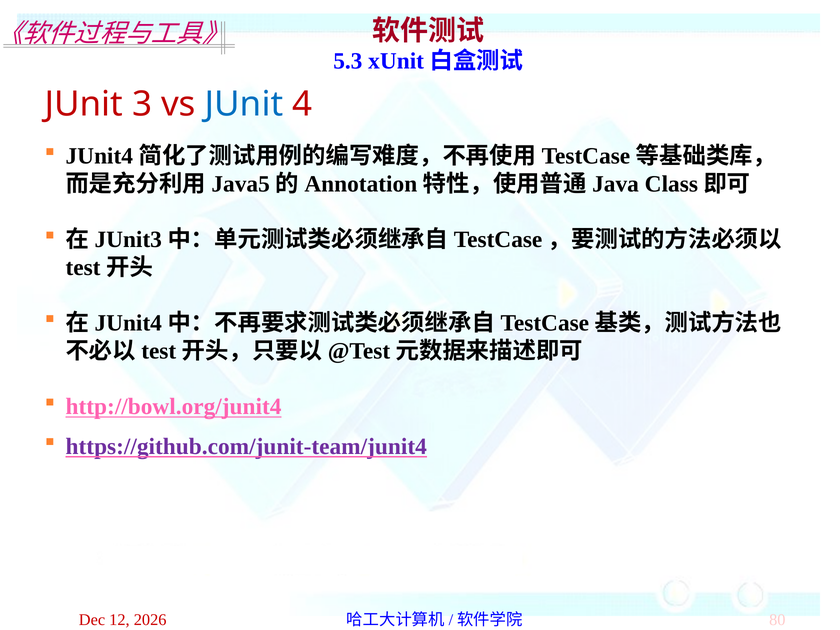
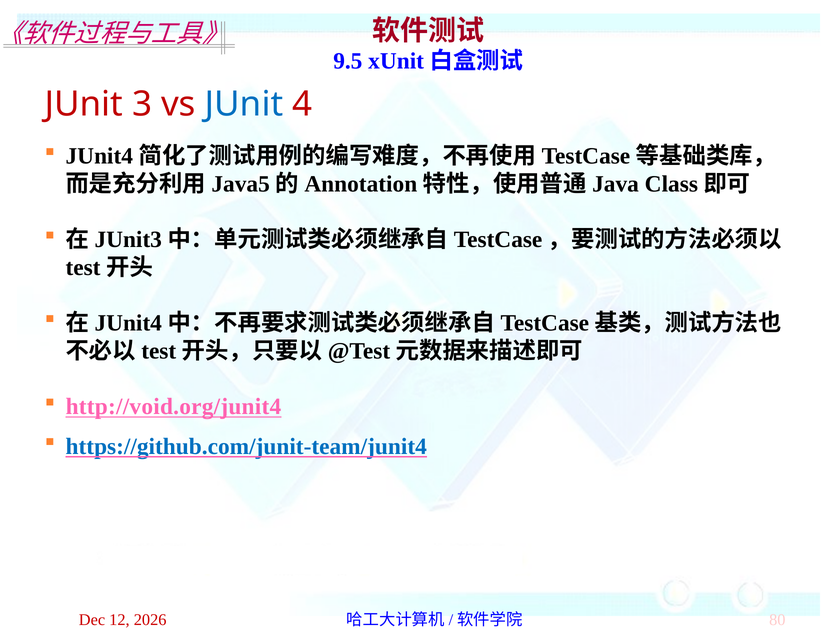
5.3: 5.3 -> 9.5
http://bowl.org/junit4: http://bowl.org/junit4 -> http://void.org/junit4
https://github.com/junit-team/junit4 colour: purple -> blue
